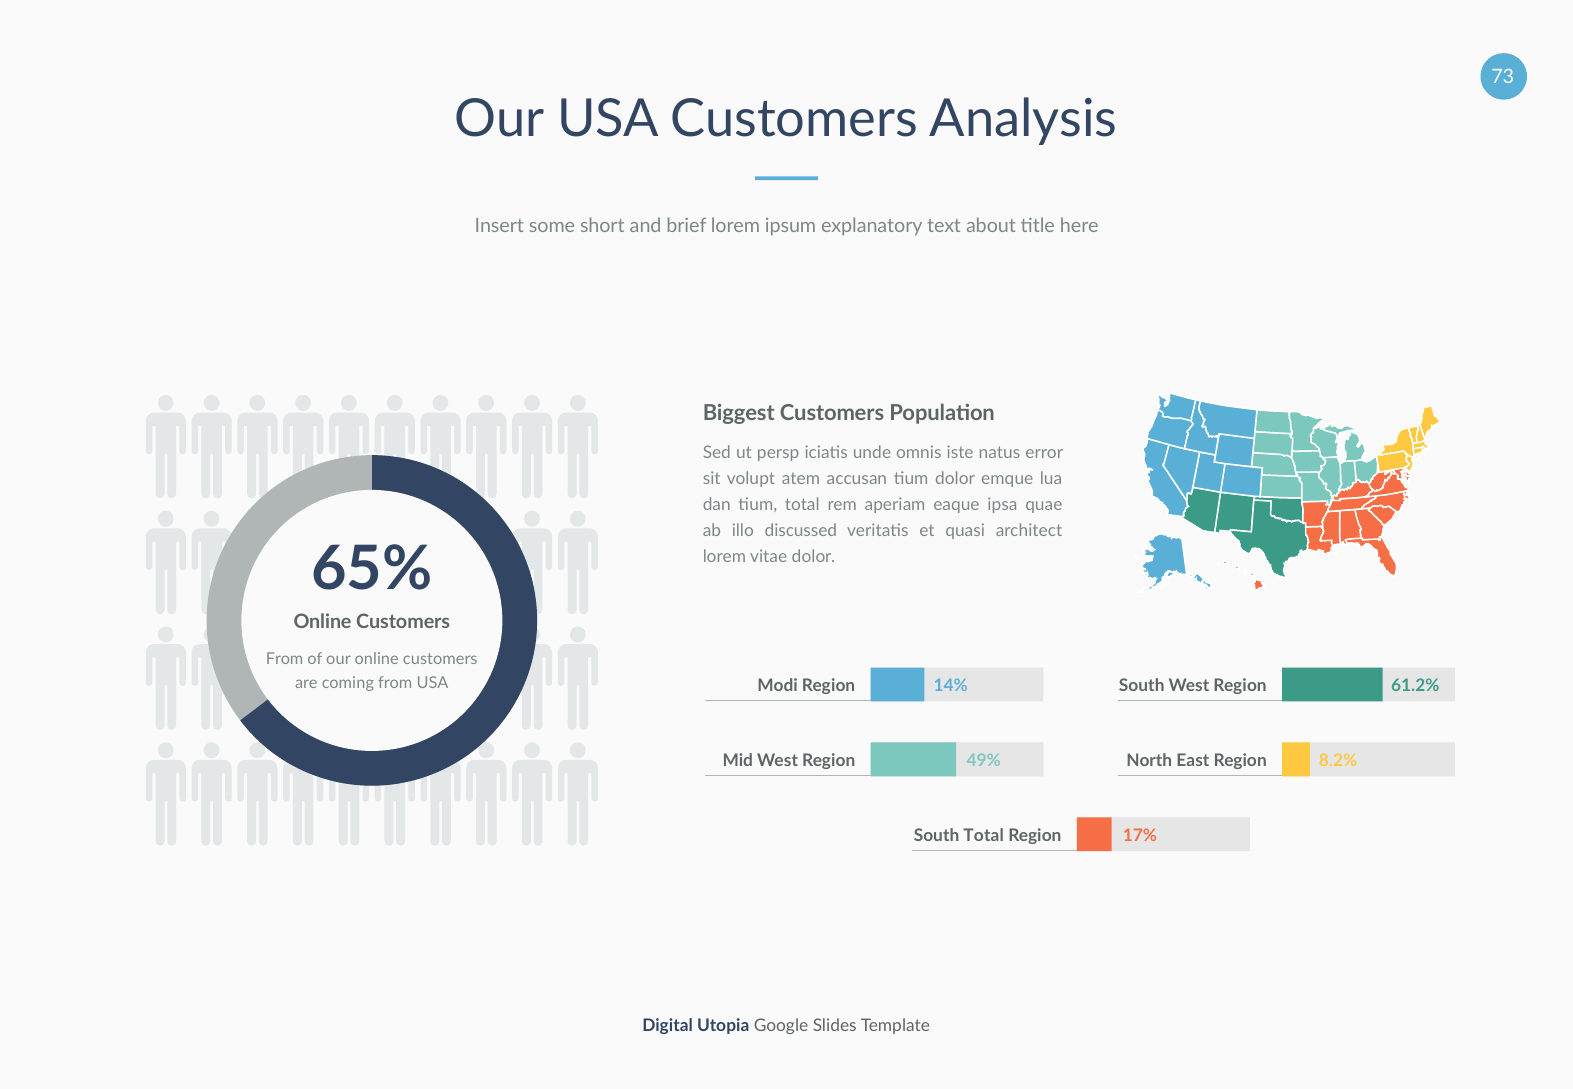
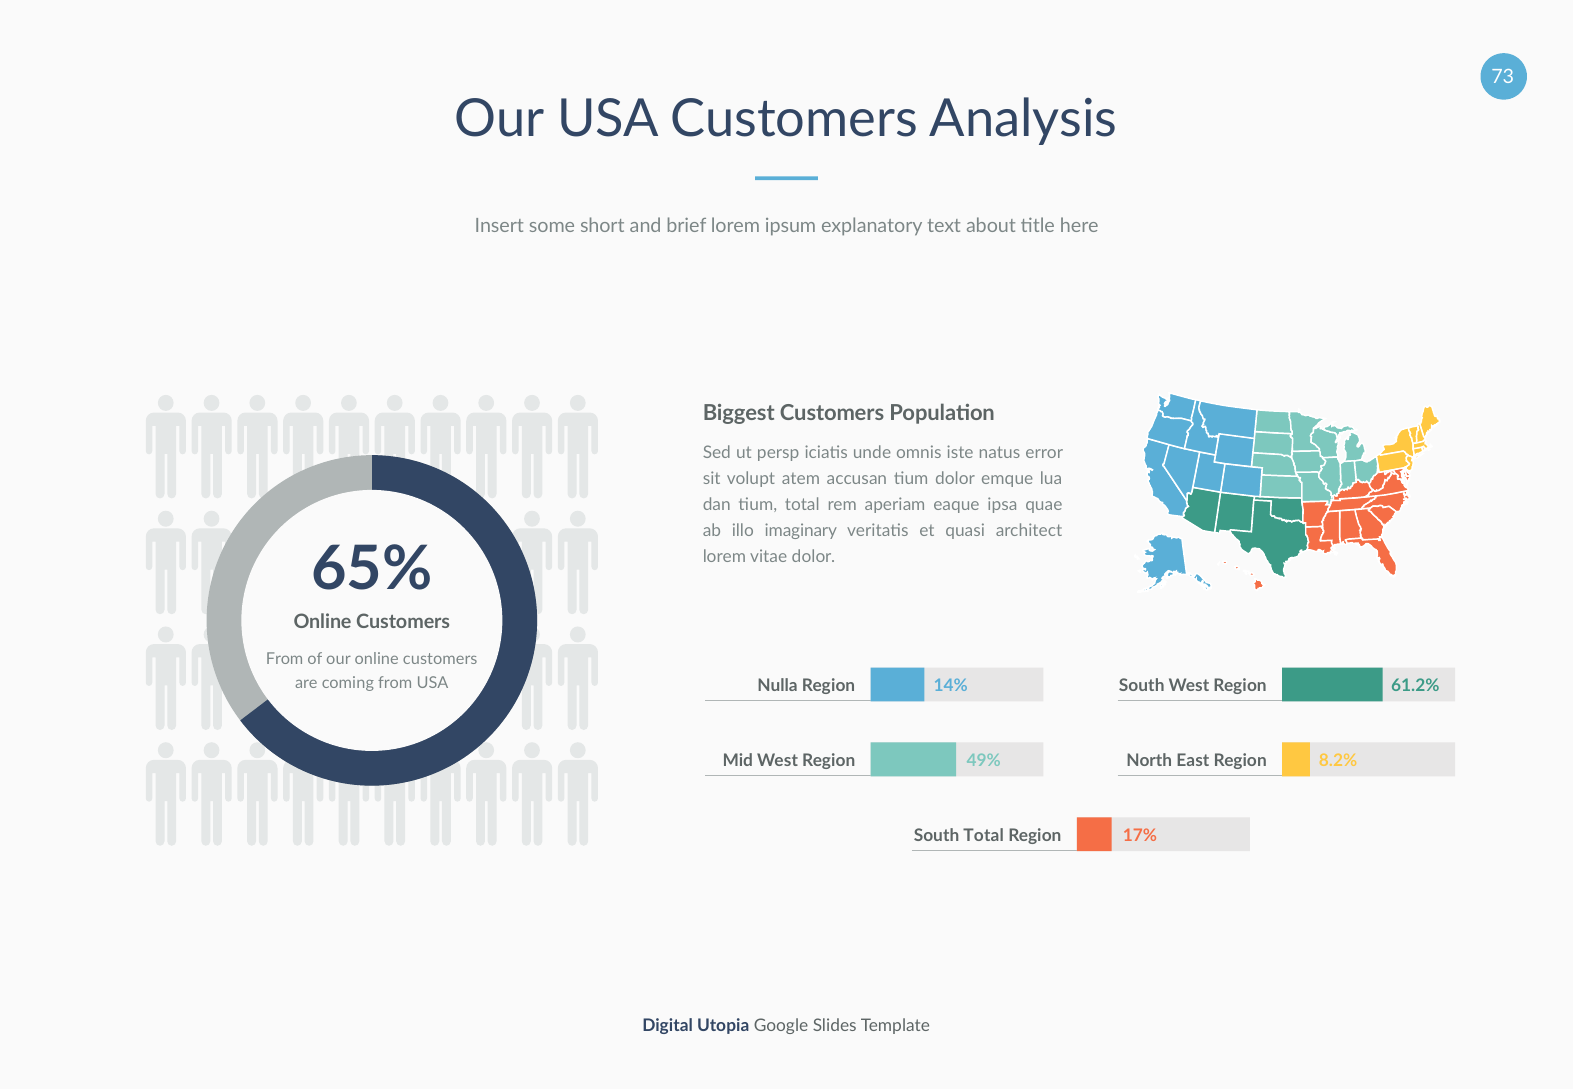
discussed: discussed -> imaginary
Modi: Modi -> Nulla
